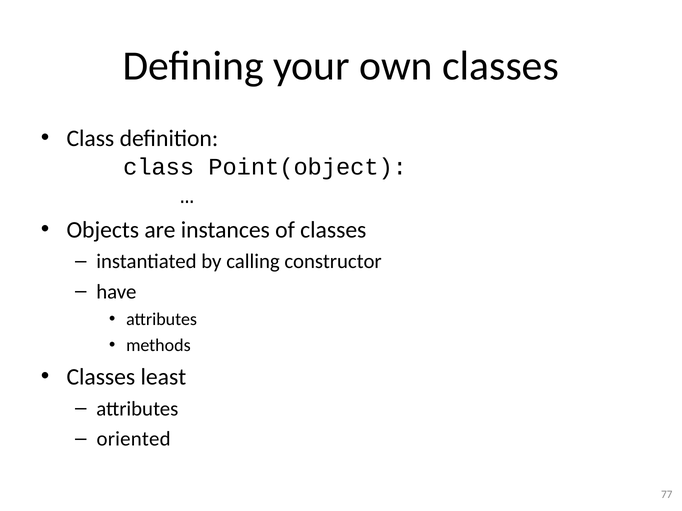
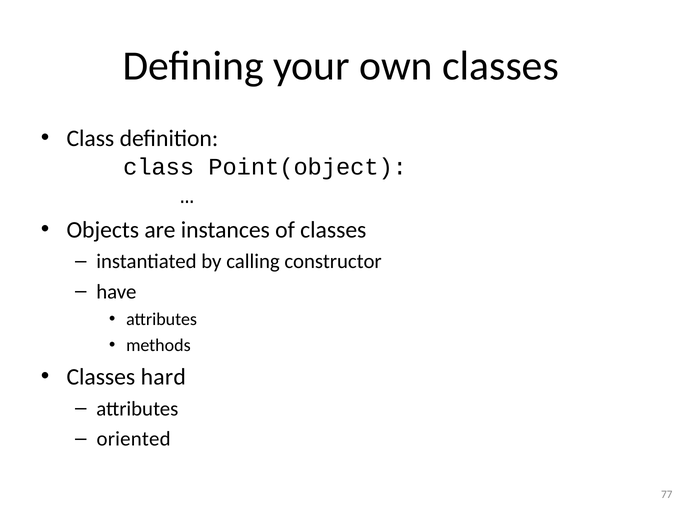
least: least -> hard
